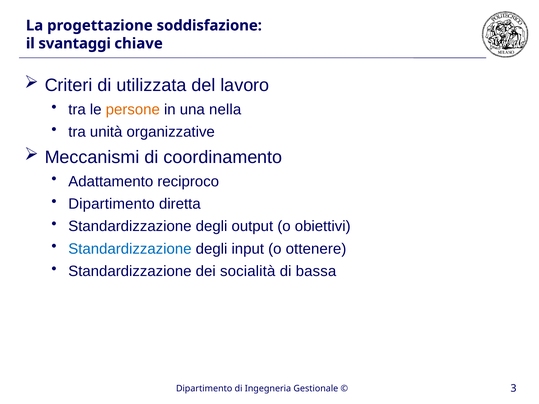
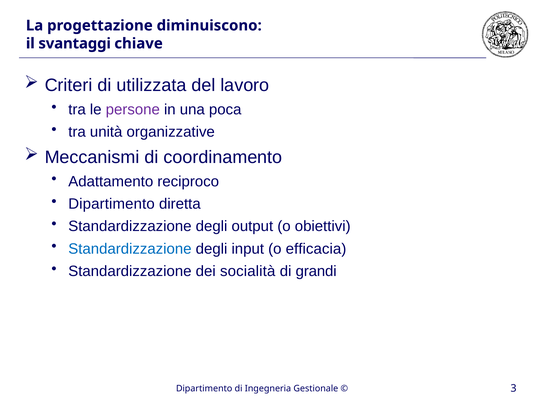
soddisfazione: soddisfazione -> diminuiscono
persone colour: orange -> purple
nella: nella -> poca
ottenere: ottenere -> efficacia
bassa: bassa -> grandi
